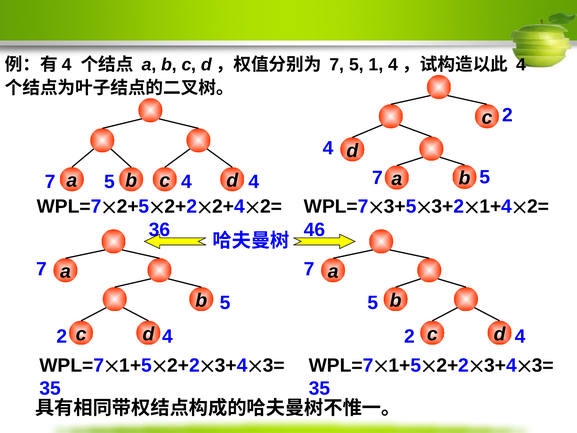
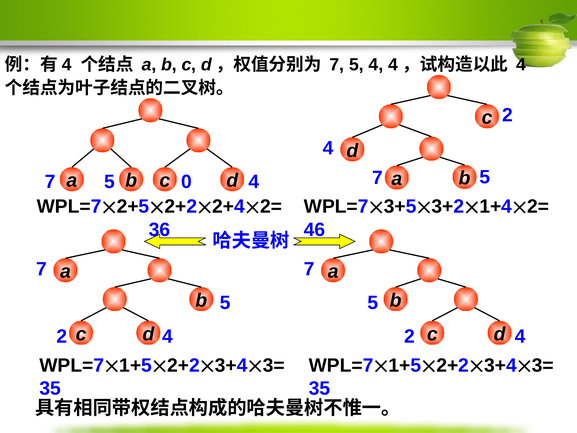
5 1: 1 -> 4
5 4: 4 -> 0
